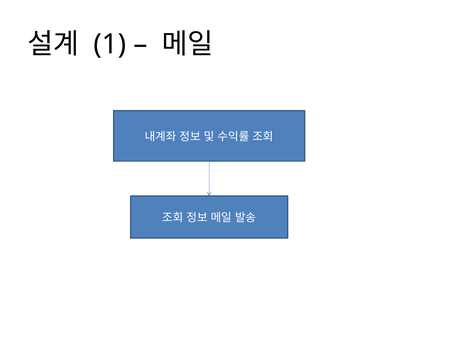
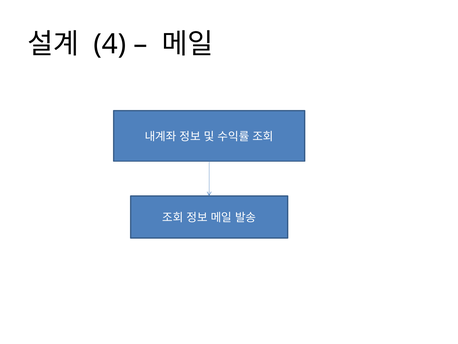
1: 1 -> 4
